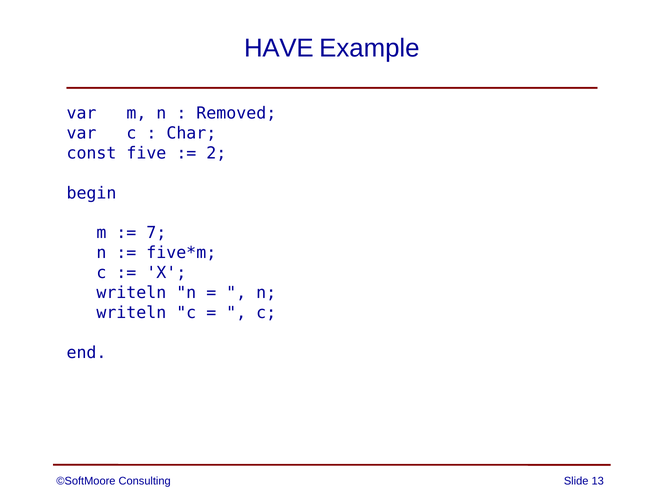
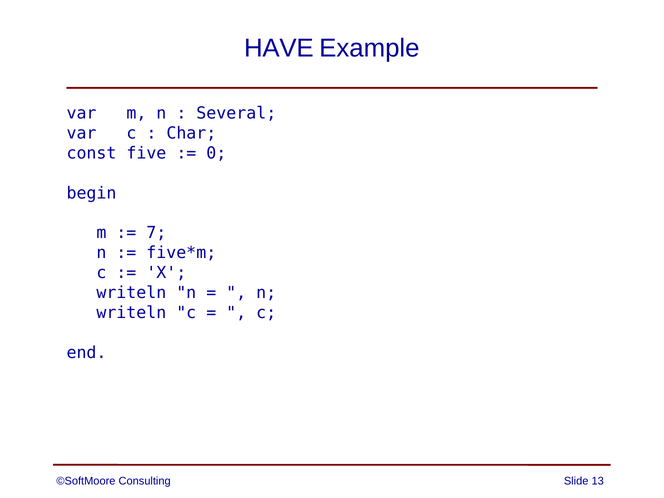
Removed: Removed -> Several
2: 2 -> 0
